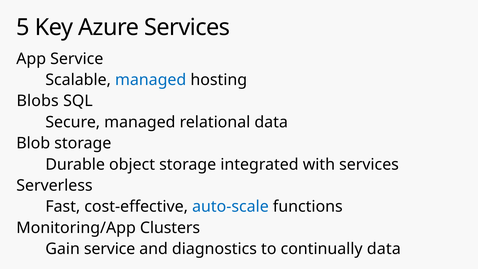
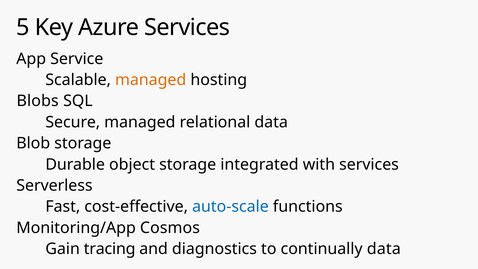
managed at (151, 80) colour: blue -> orange
Clusters: Clusters -> Cosmos
Gain service: service -> tracing
